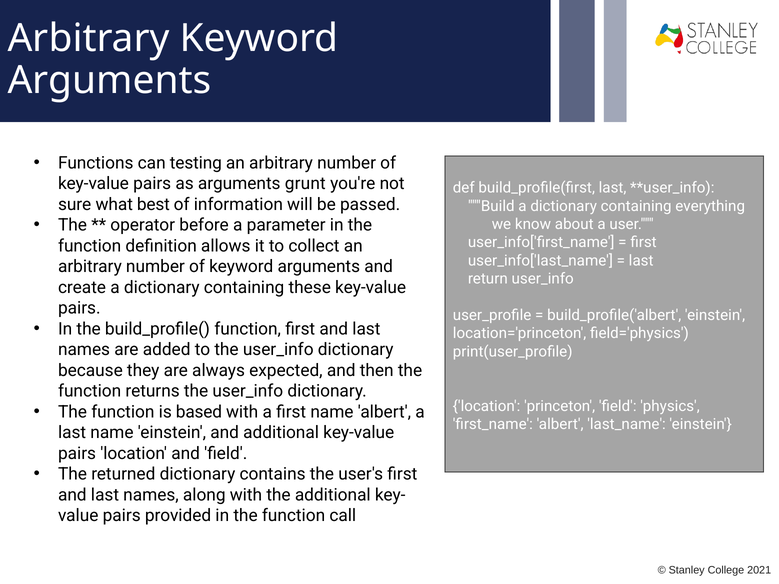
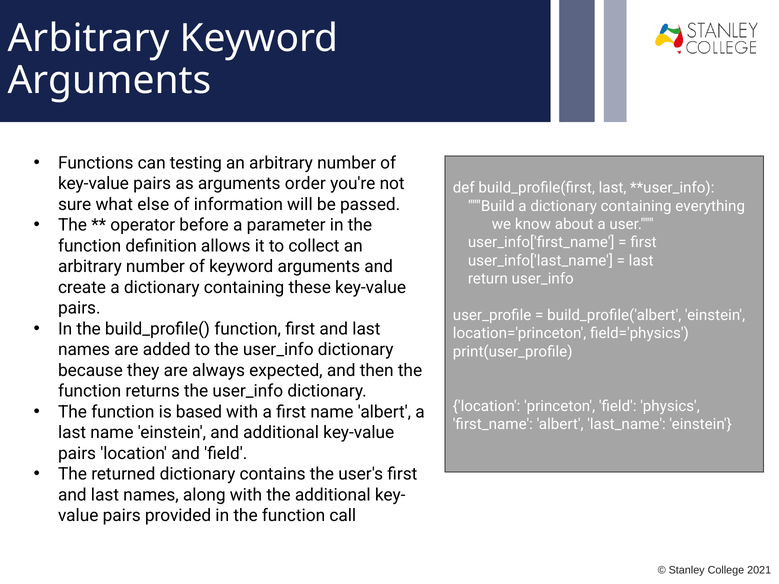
grunt: grunt -> order
best: best -> else
